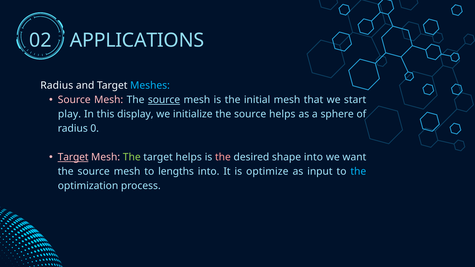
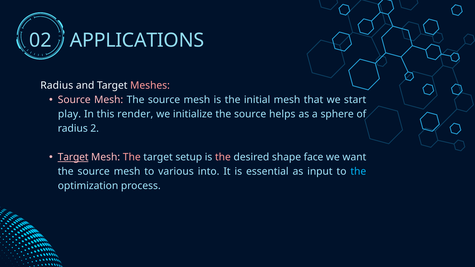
Meshes colour: light blue -> pink
source at (164, 100) underline: present -> none
display: display -> render
0: 0 -> 2
The at (132, 157) colour: light green -> pink
target helps: helps -> setup
shape into: into -> face
lengths: lengths -> various
optimize: optimize -> essential
